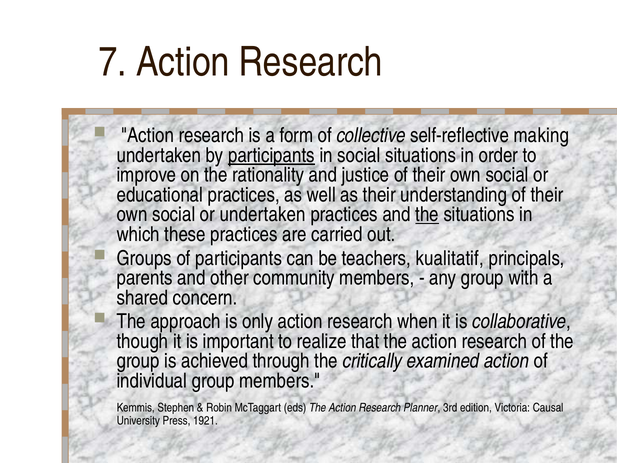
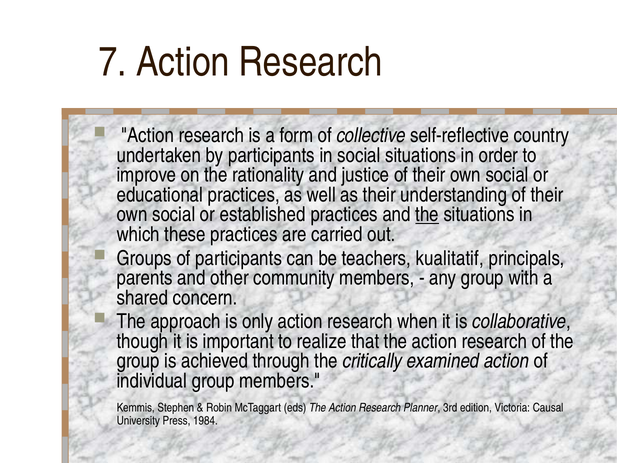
making: making -> country
participants at (271, 155) underline: present -> none
or undertaken: undertaken -> established
1921: 1921 -> 1984
